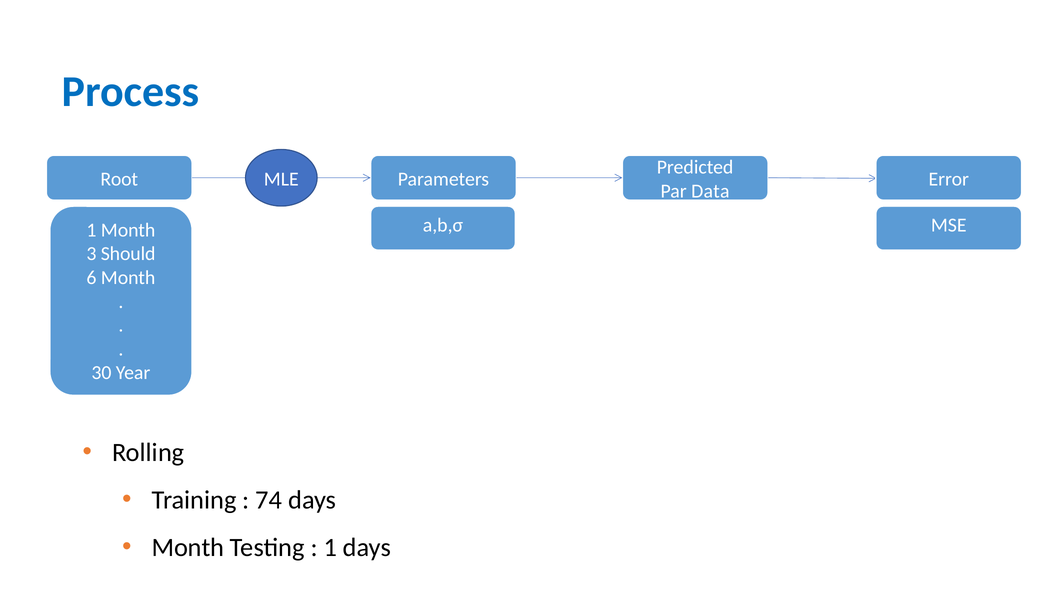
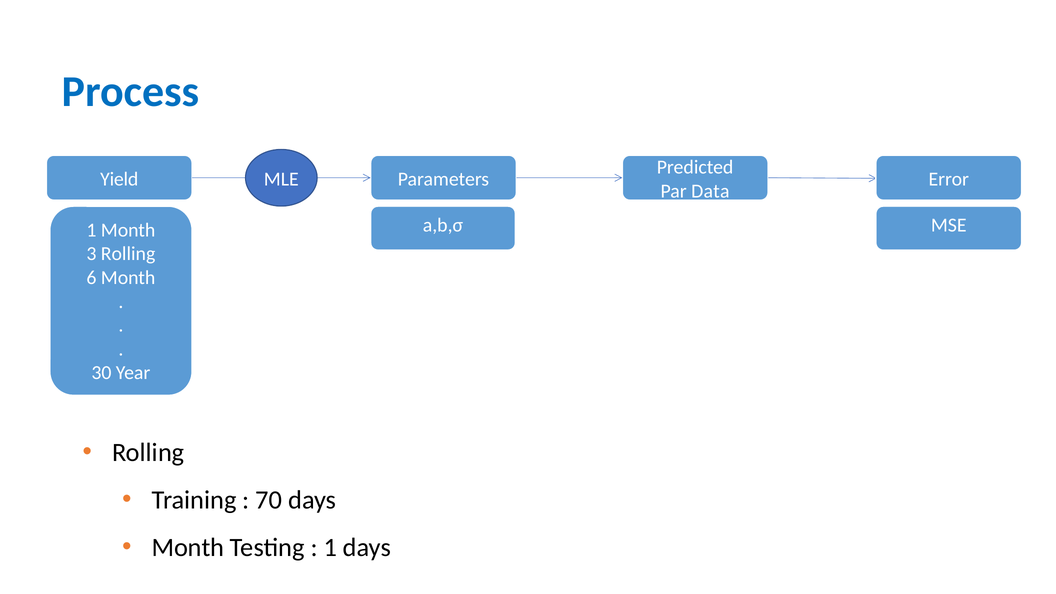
Root: Root -> Yield
3 Should: Should -> Rolling
74: 74 -> 70
